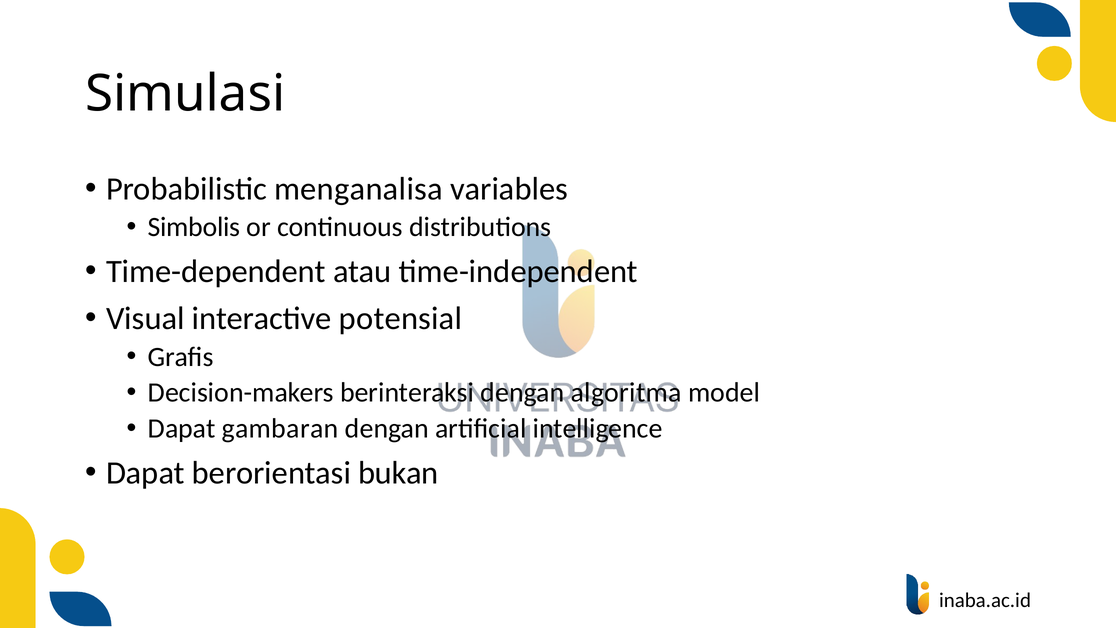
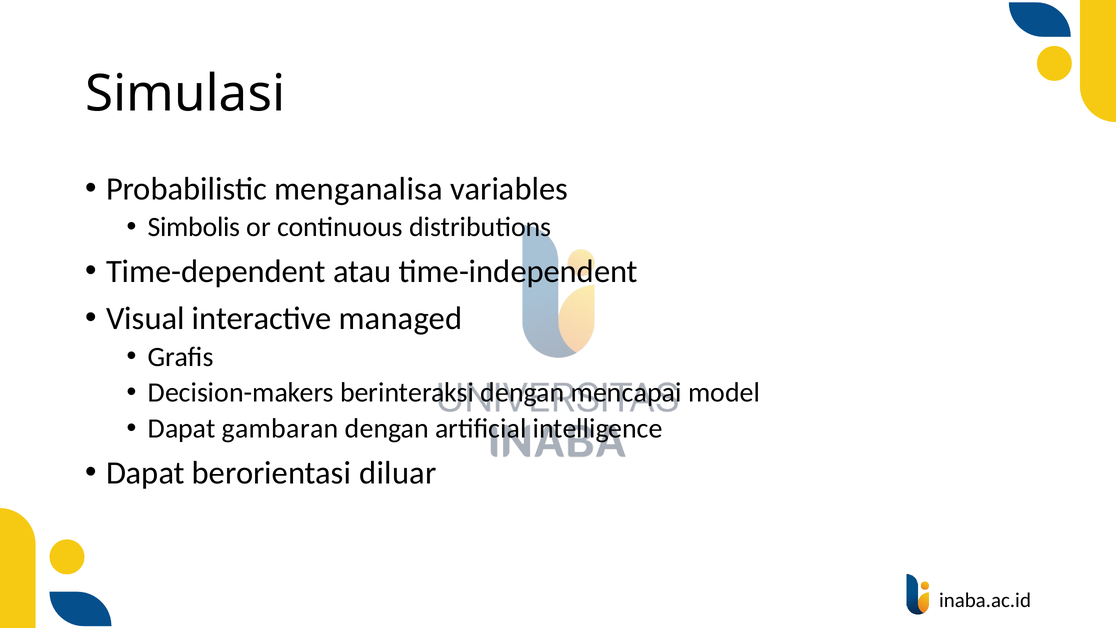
potensial: potensial -> managed
algoritma: algoritma -> mencapai
bukan: bukan -> diluar
